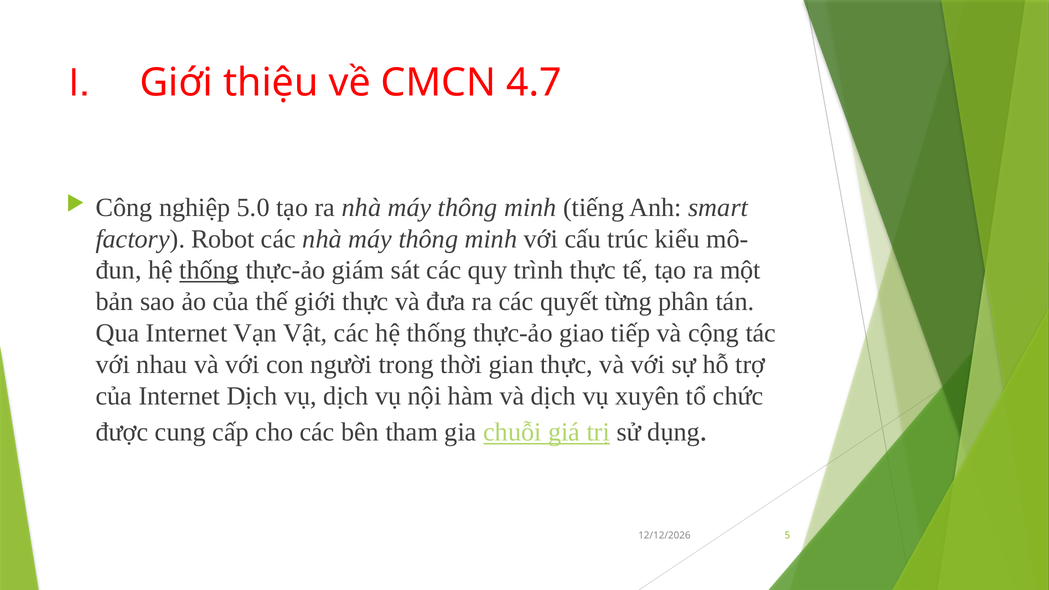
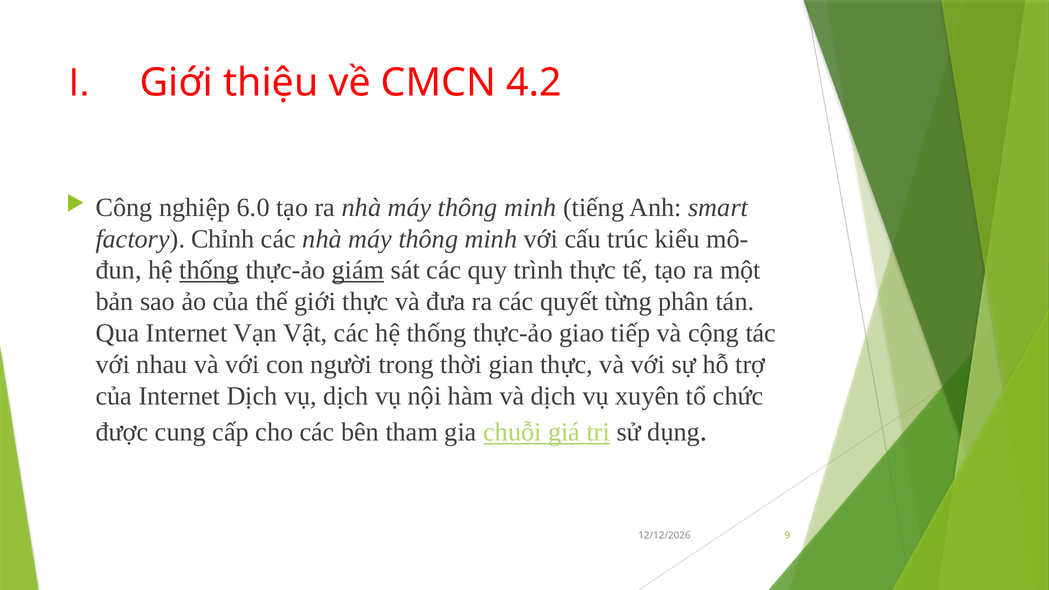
4.7: 4.7 -> 4.2
5.0: 5.0 -> 6.0
Robot: Robot -> Chỉnh
giám underline: none -> present
5: 5 -> 9
